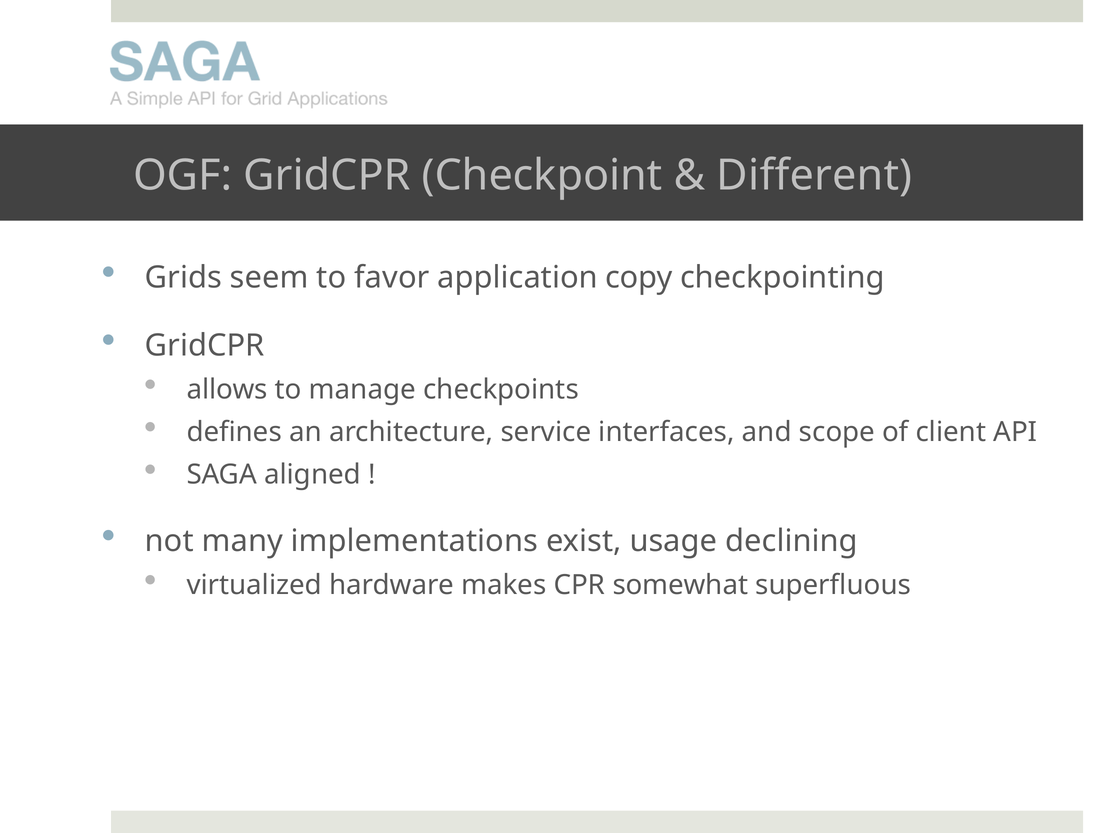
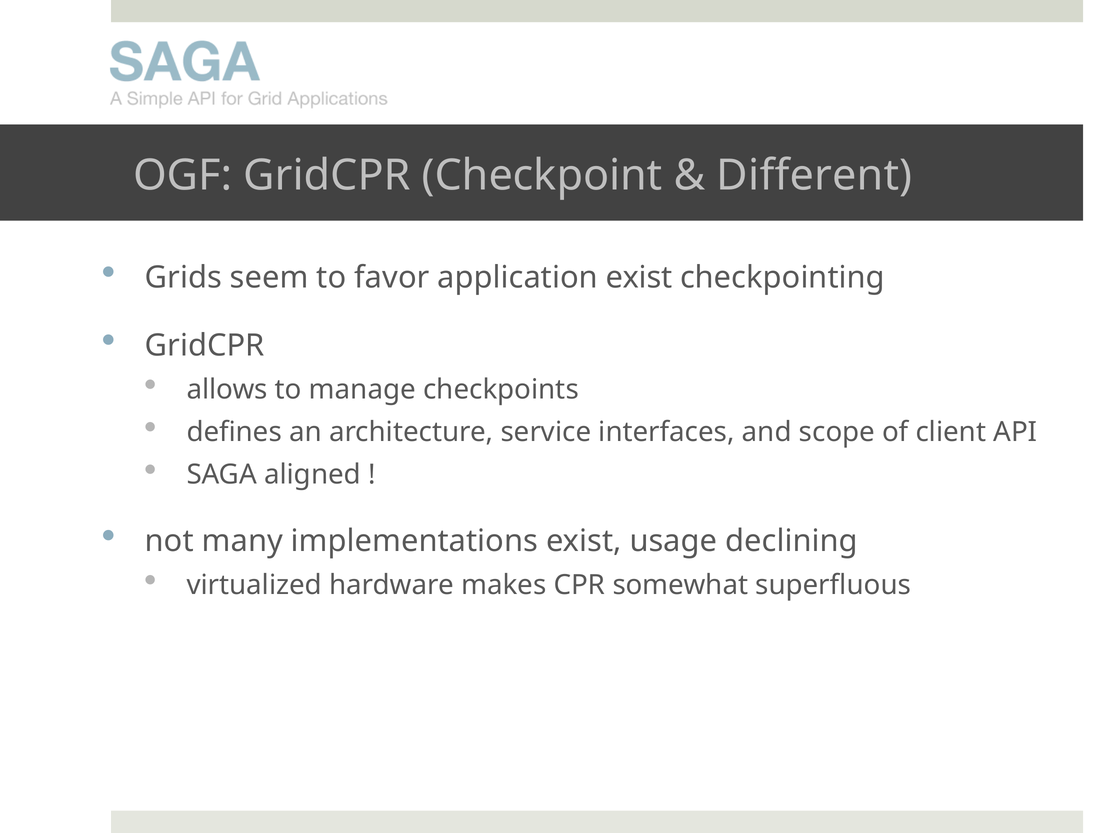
application copy: copy -> exist
